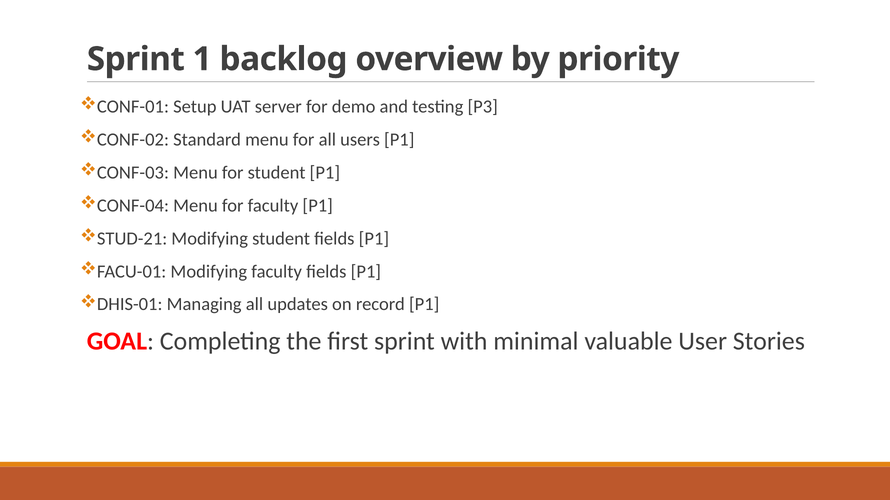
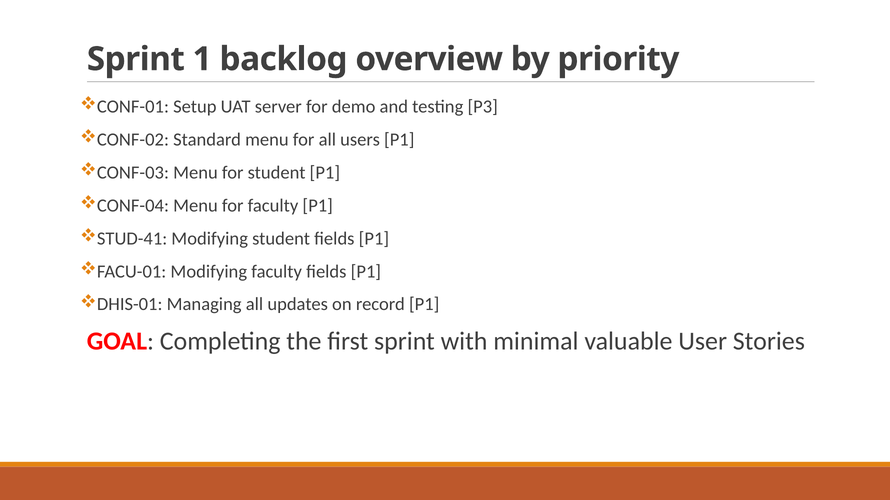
STUD-21: STUD-21 -> STUD-41
